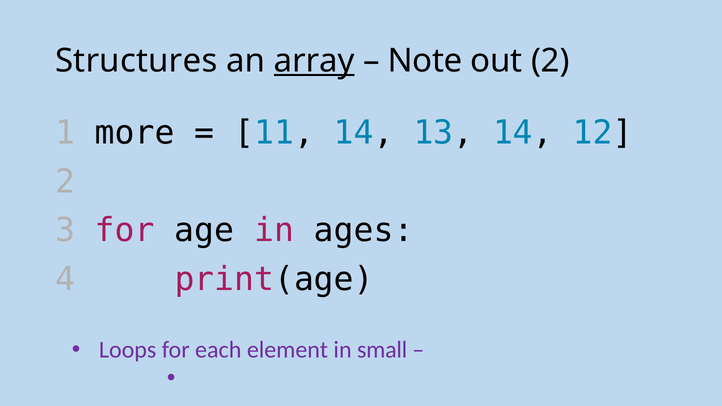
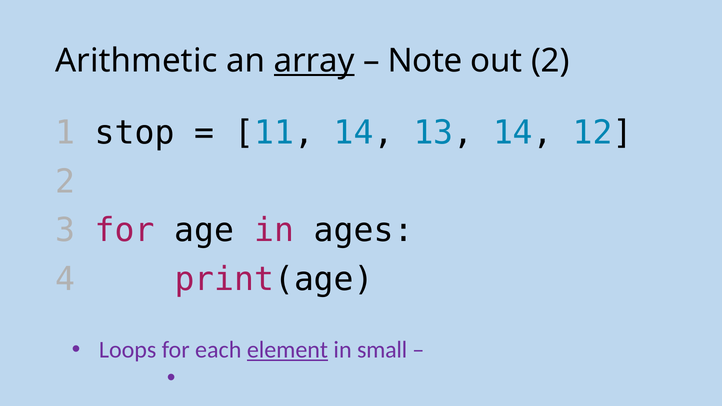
Structures: Structures -> Arithmetic
more: more -> stop
element underline: none -> present
